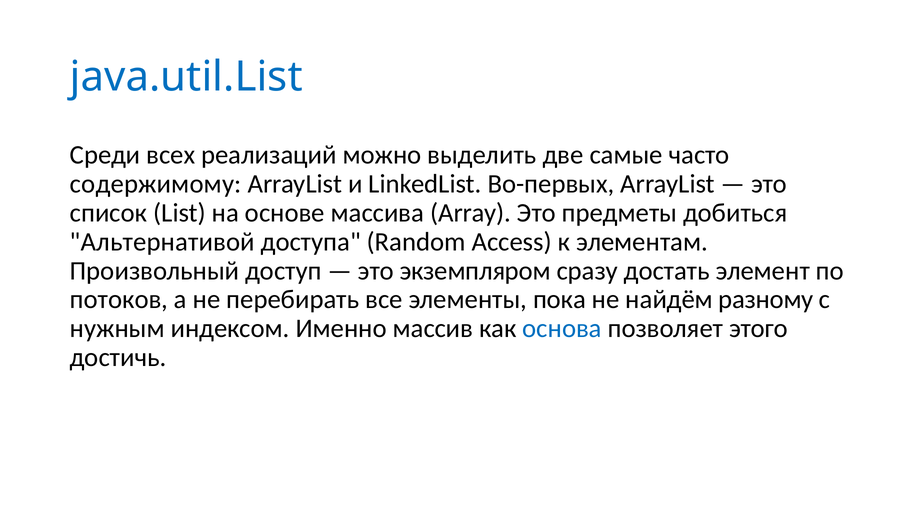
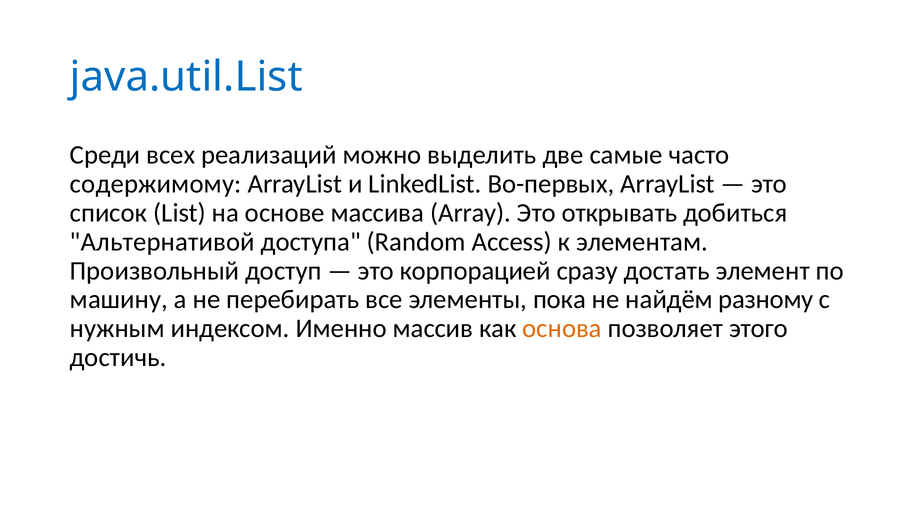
предметы: предметы -> открывать
экземпляром: экземпляром -> корпорацией
потоков: потоков -> машину
основа colour: blue -> orange
